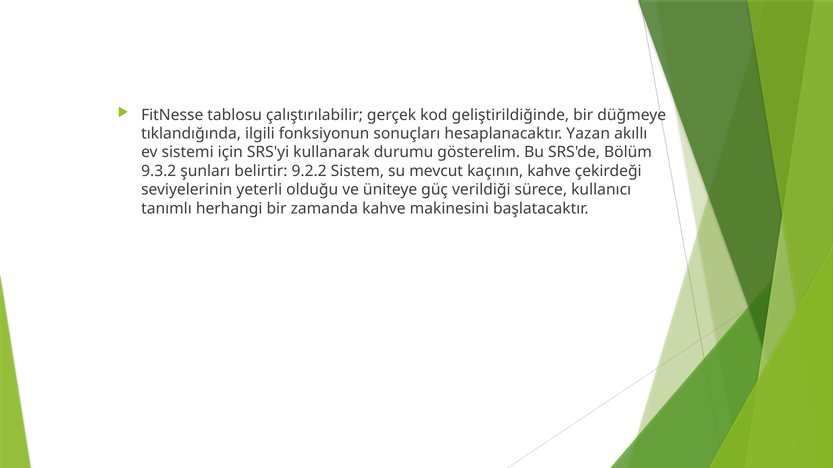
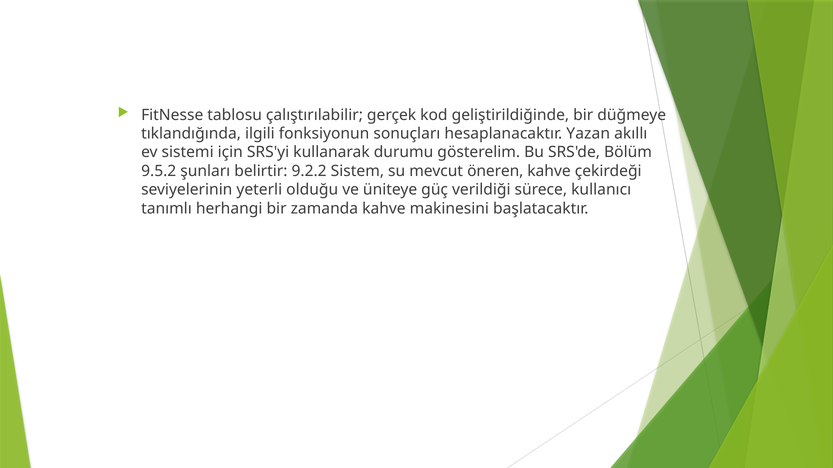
9.3.2: 9.3.2 -> 9.5.2
kaçının: kaçının -> öneren
